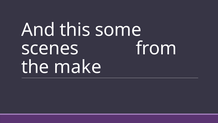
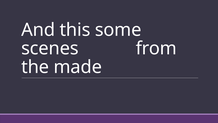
make: make -> made
